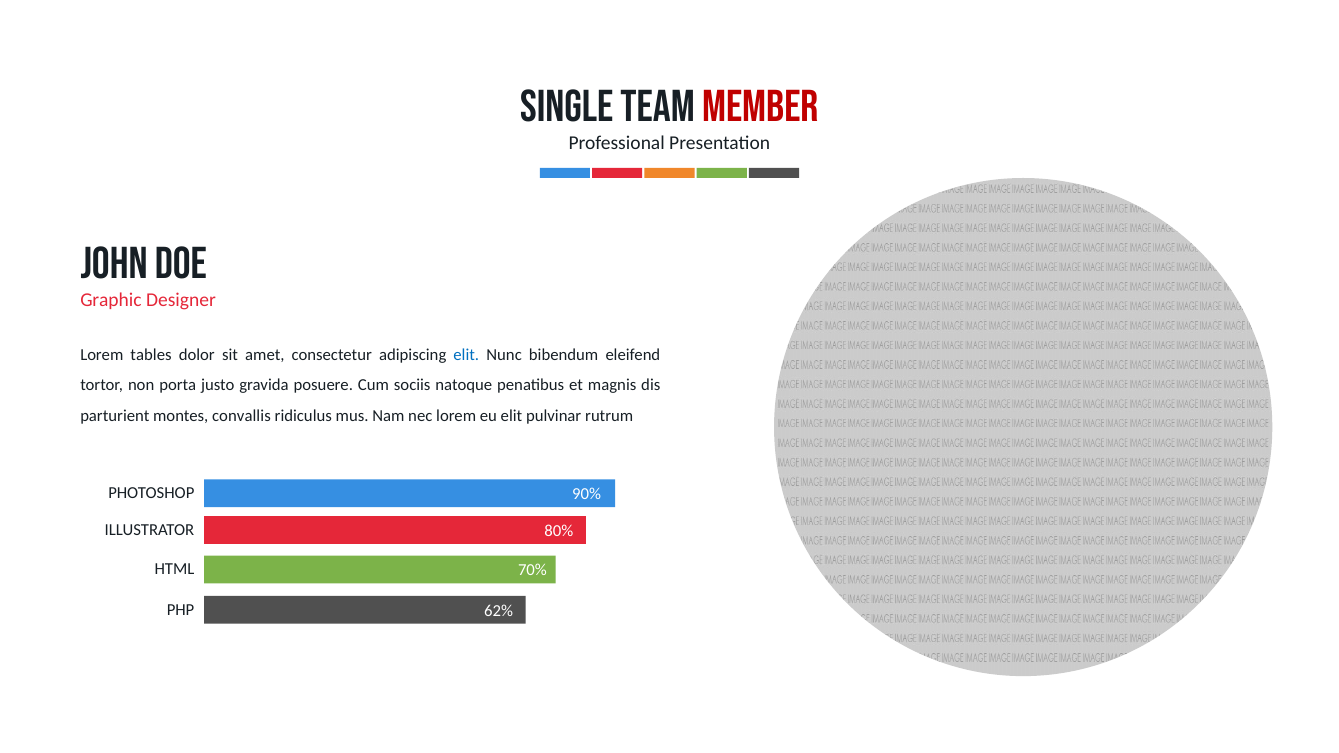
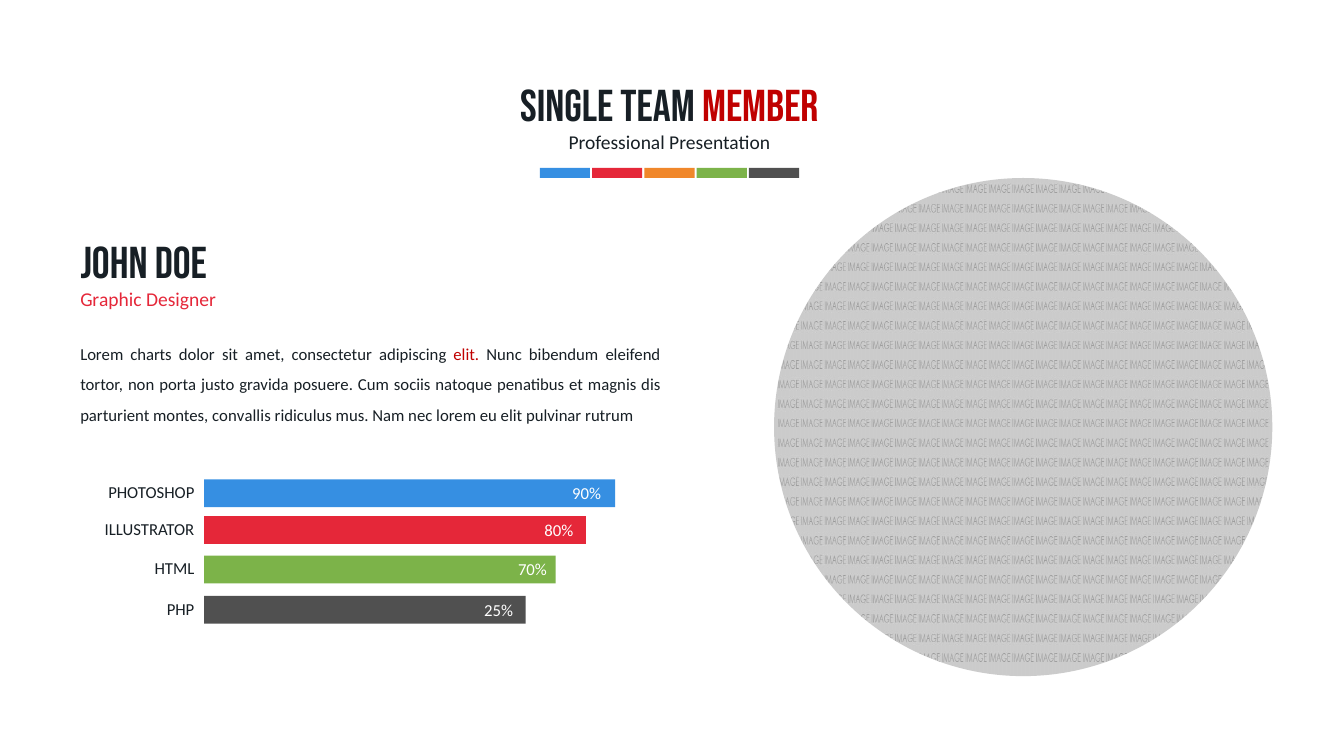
tables: tables -> charts
elit at (466, 355) colour: blue -> red
62%: 62% -> 25%
